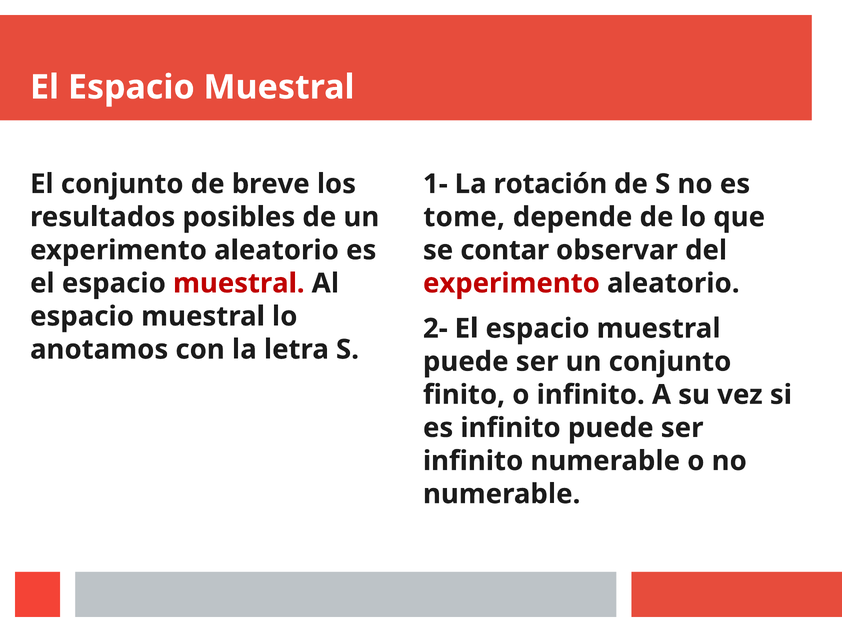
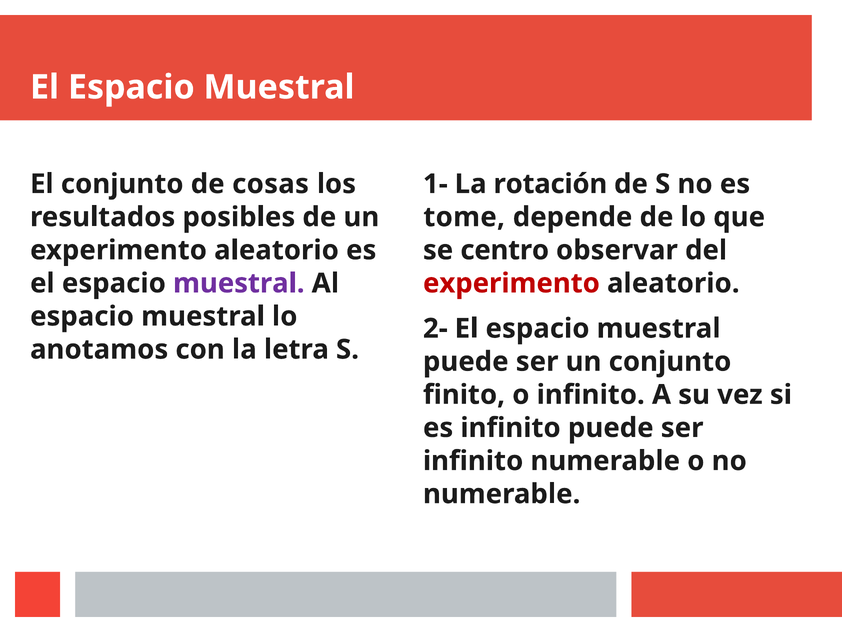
breve: breve -> cosas
contar: contar -> centro
muestral at (239, 283) colour: red -> purple
